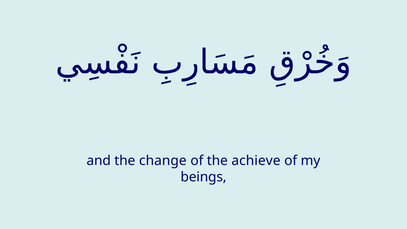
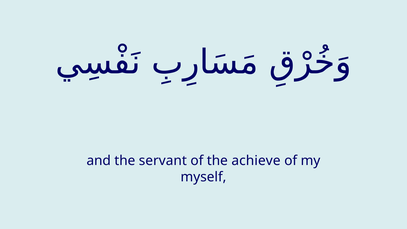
change: change -> servant
beings: beings -> myself
